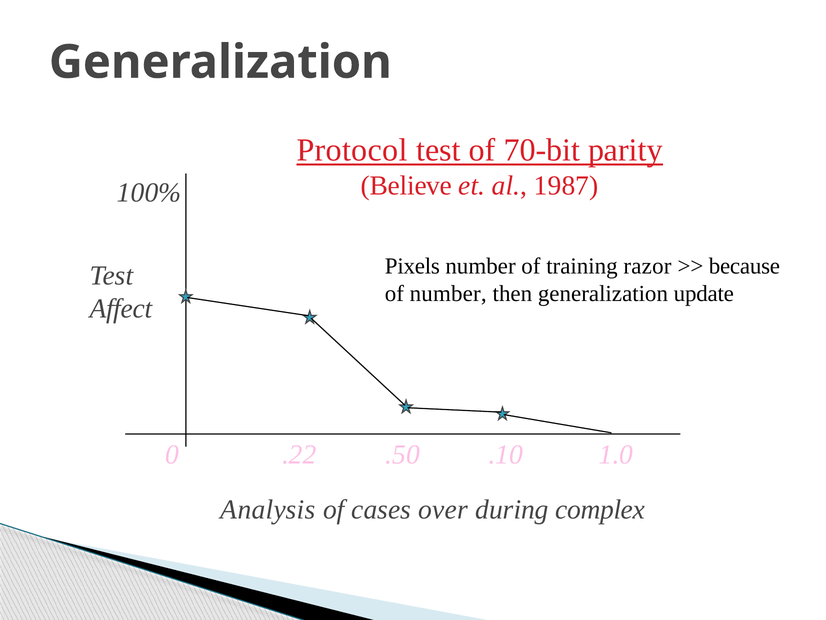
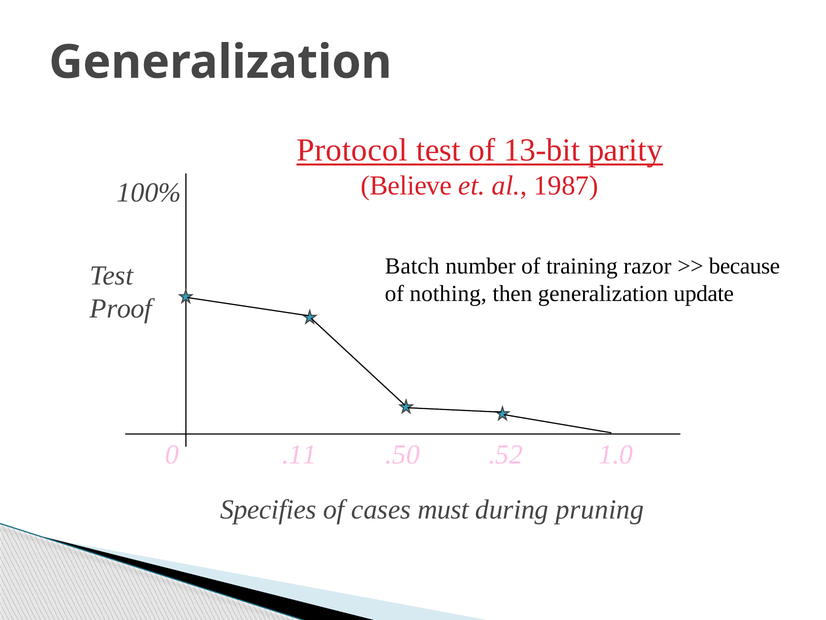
70-bit: 70-bit -> 13-bit
Pixels: Pixels -> Batch
of number: number -> nothing
Affect: Affect -> Proof
.22: .22 -> .11
.10: .10 -> .52
Analysis: Analysis -> Specifies
over: over -> must
complex: complex -> pruning
